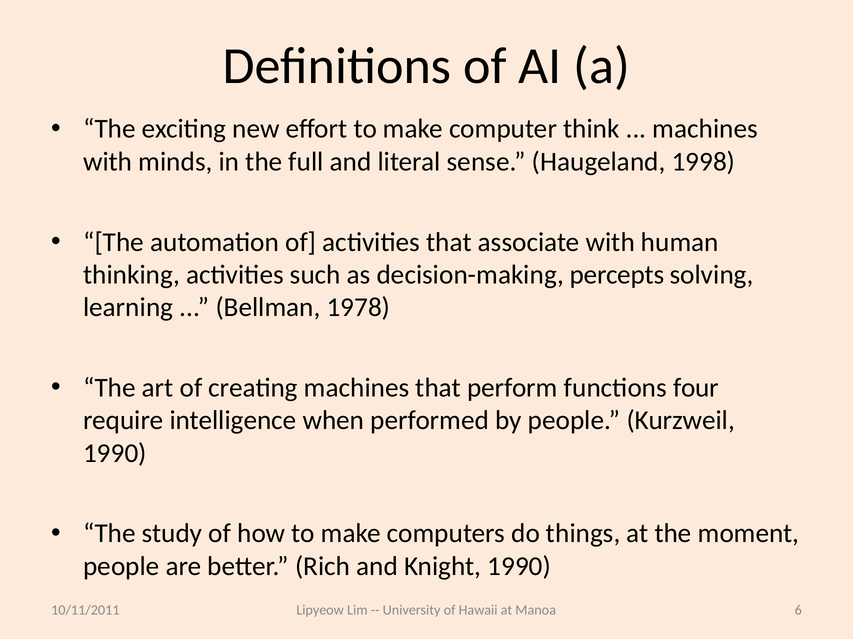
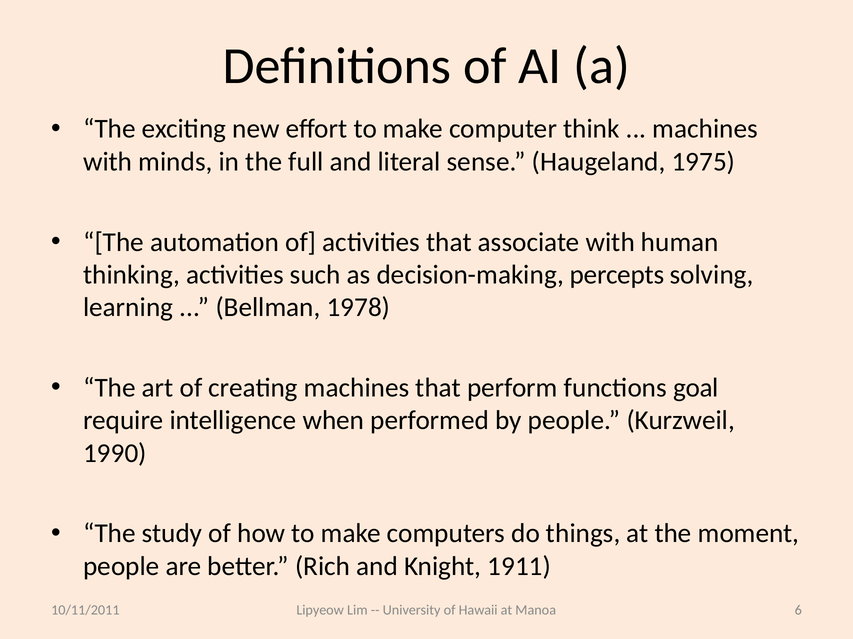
1998: 1998 -> 1975
four: four -> goal
Knight 1990: 1990 -> 1911
